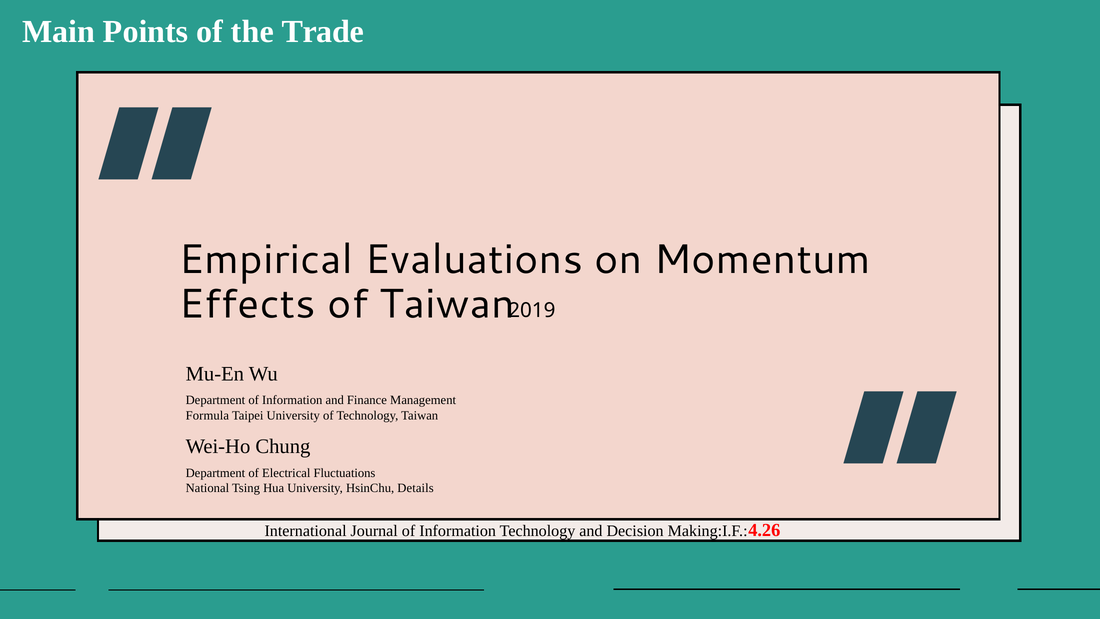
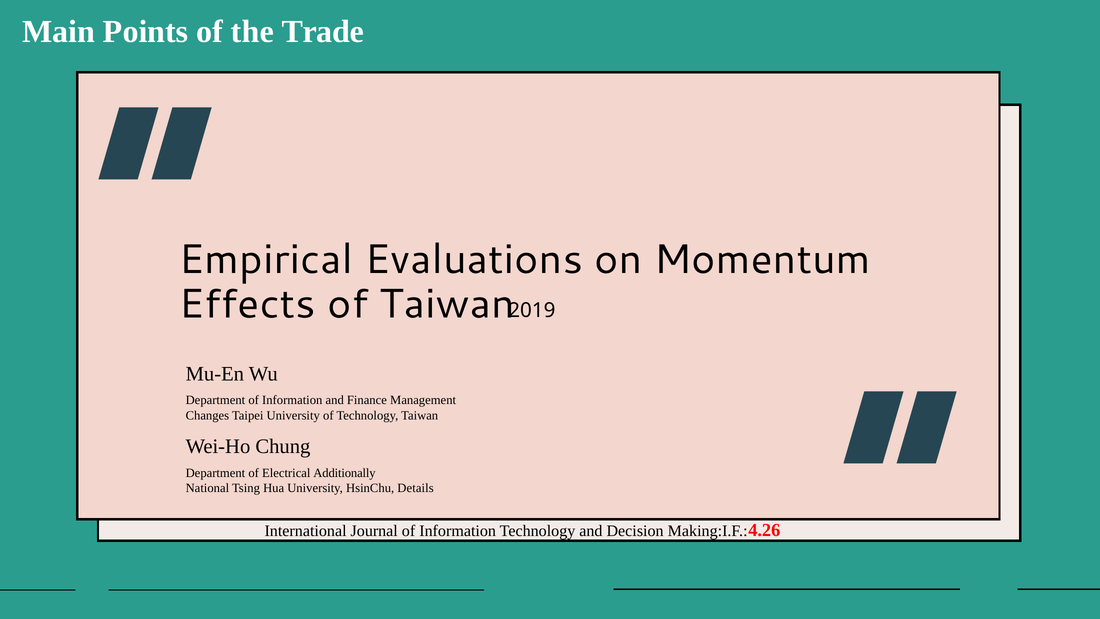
Formula: Formula -> Changes
Fluctuations: Fluctuations -> Additionally
